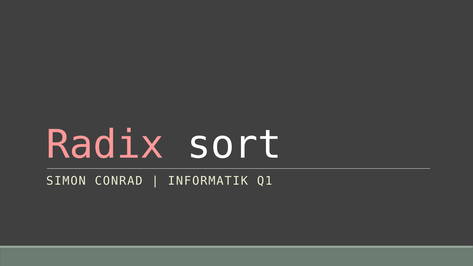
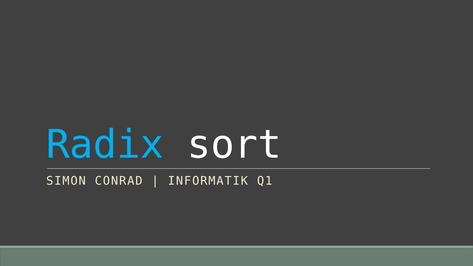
Radix colour: pink -> light blue
